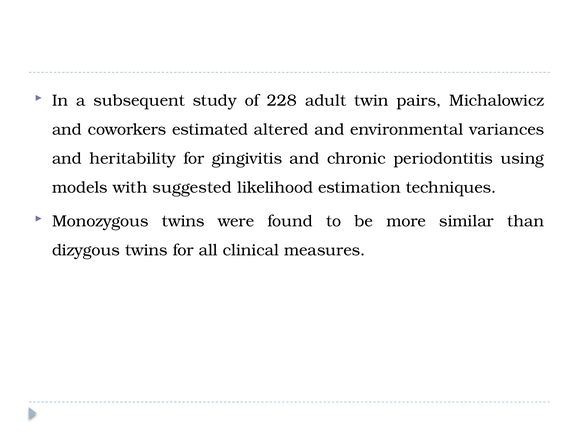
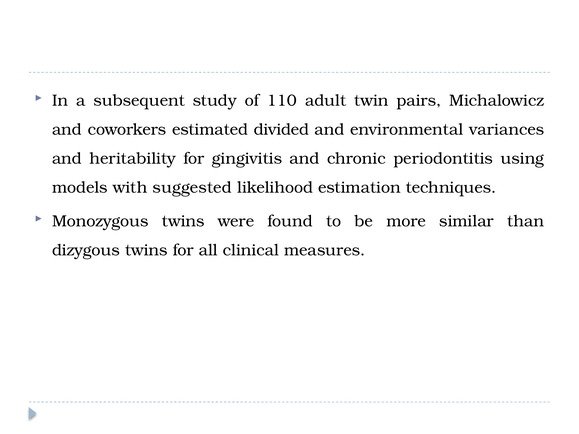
228: 228 -> 110
altered: altered -> divided
